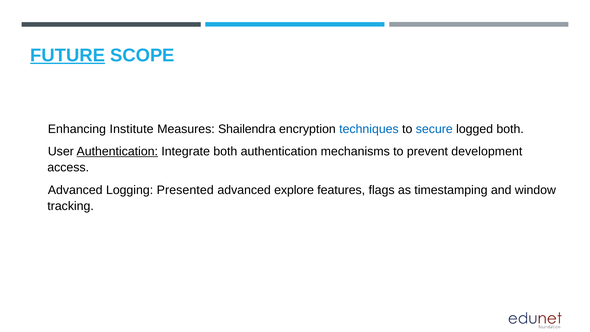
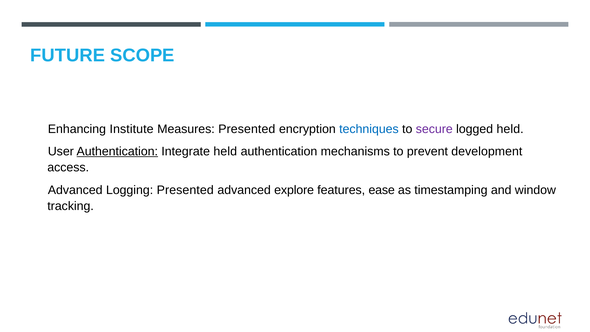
FUTURE underline: present -> none
Measures Shailendra: Shailendra -> Presented
secure colour: blue -> purple
logged both: both -> held
Integrate both: both -> held
flags: flags -> ease
